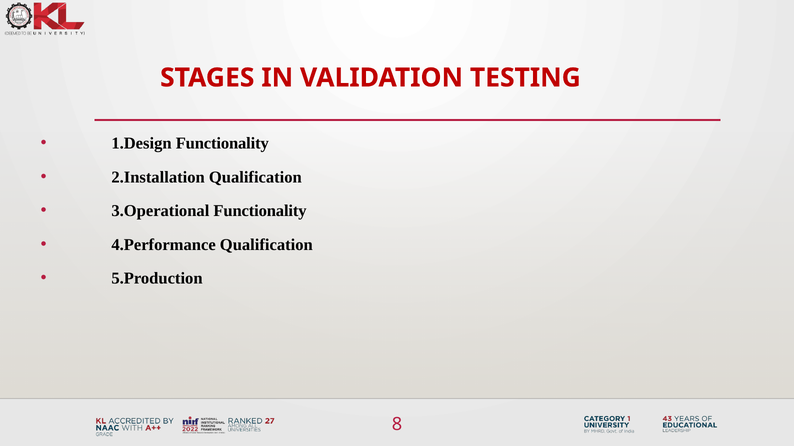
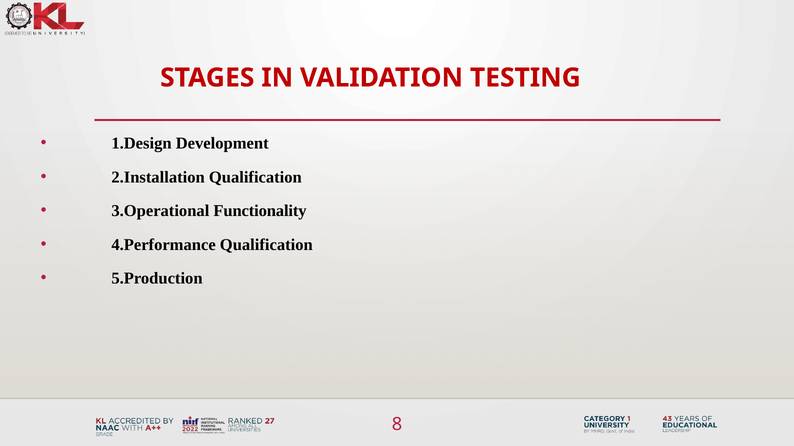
1.Design Functionality: Functionality -> Development
